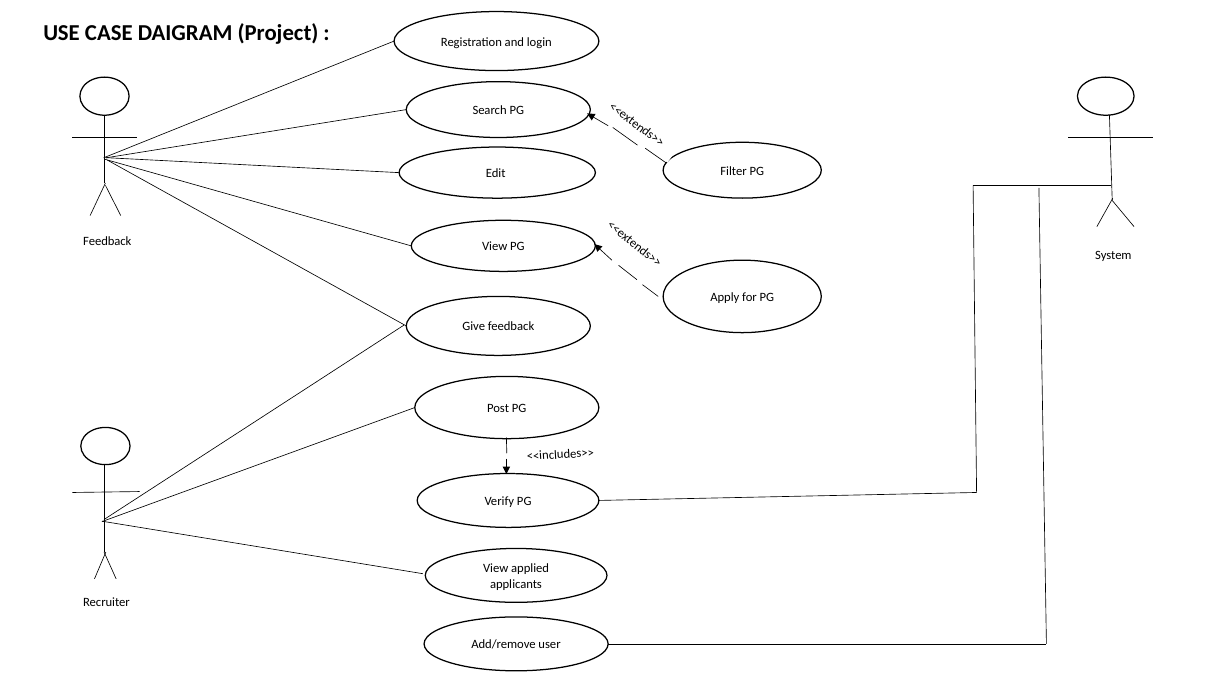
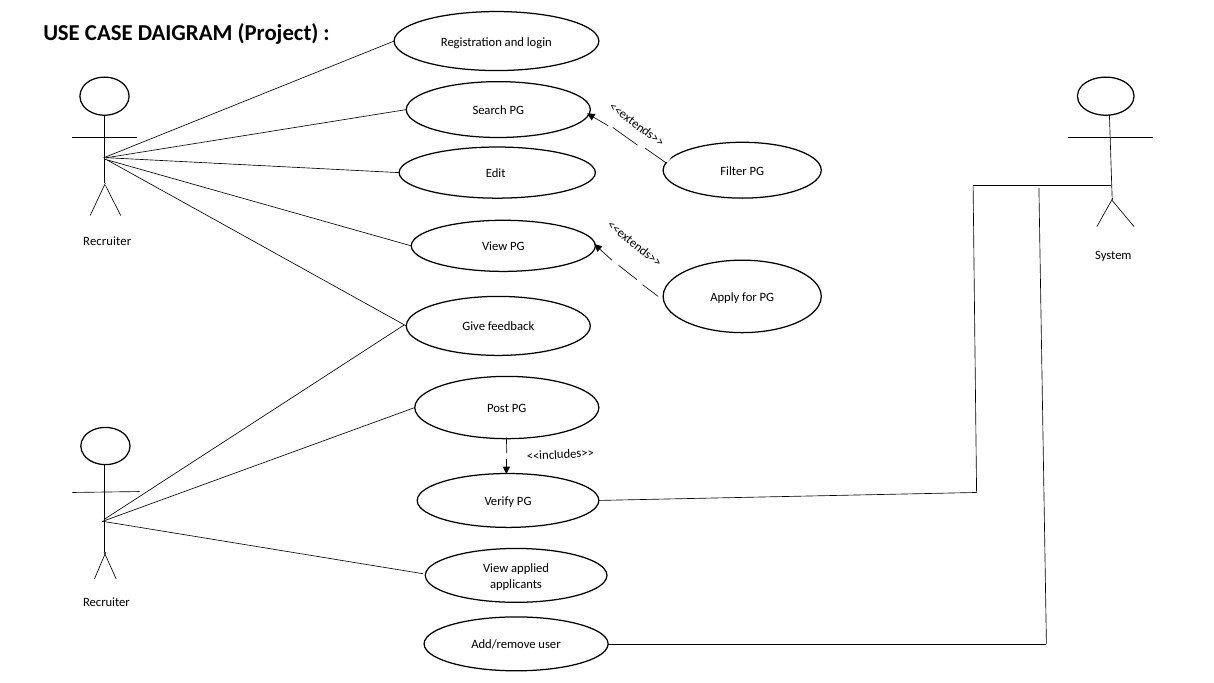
Feedback at (107, 241): Feedback -> Recruiter
